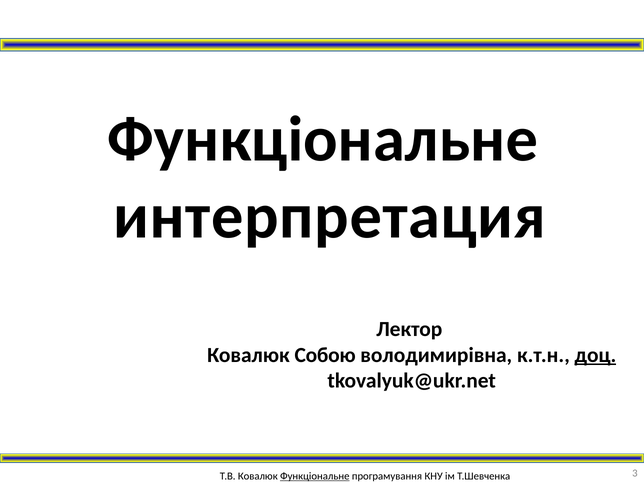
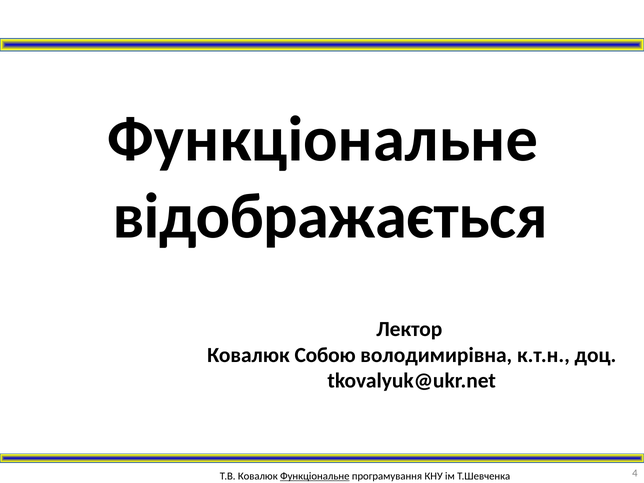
интерпретация: интерпретация -> відображається
доц underline: present -> none
3: 3 -> 4
